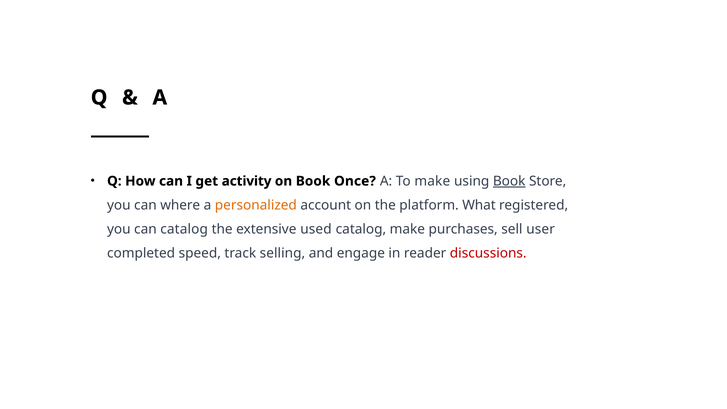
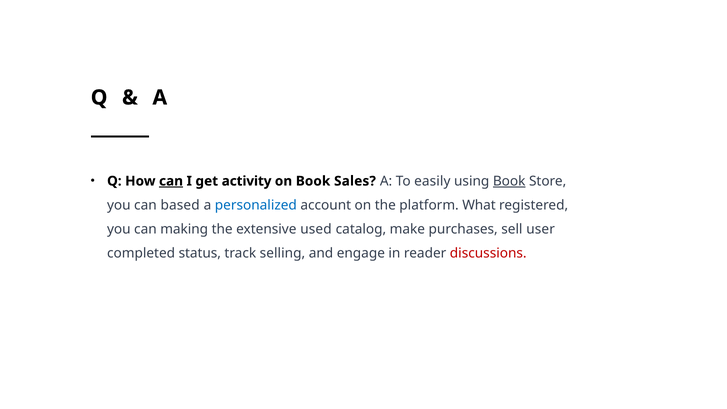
can at (171, 181) underline: none -> present
Once: Once -> Sales
To make: make -> easily
where: where -> based
personalized colour: orange -> blue
can catalog: catalog -> making
speed: speed -> status
